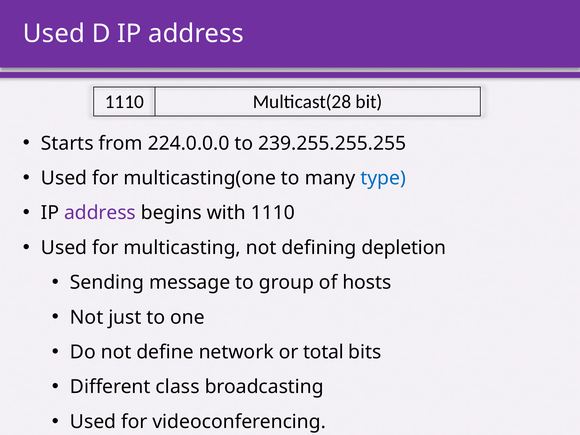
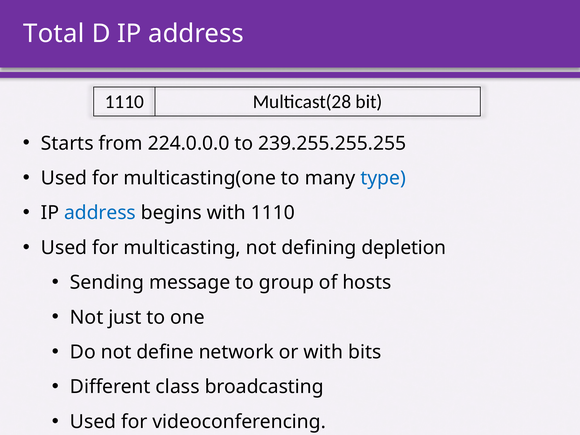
Used at (54, 34): Used -> Total
address at (100, 213) colour: purple -> blue
or total: total -> with
